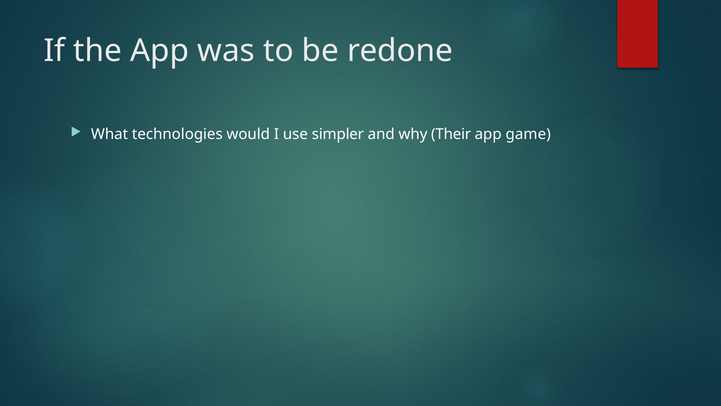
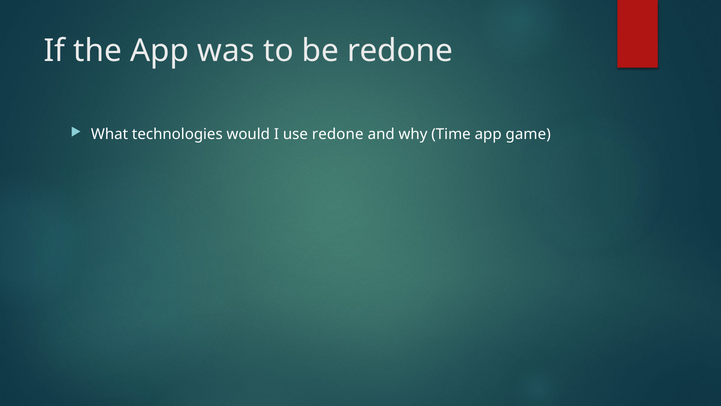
use simpler: simpler -> redone
Their: Their -> Time
